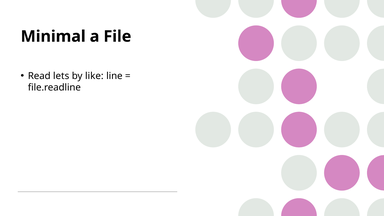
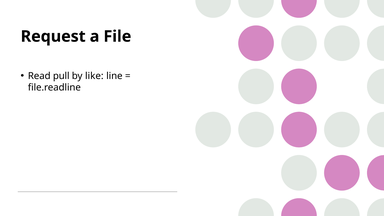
Minimal: Minimal -> Request
lets: lets -> pull
